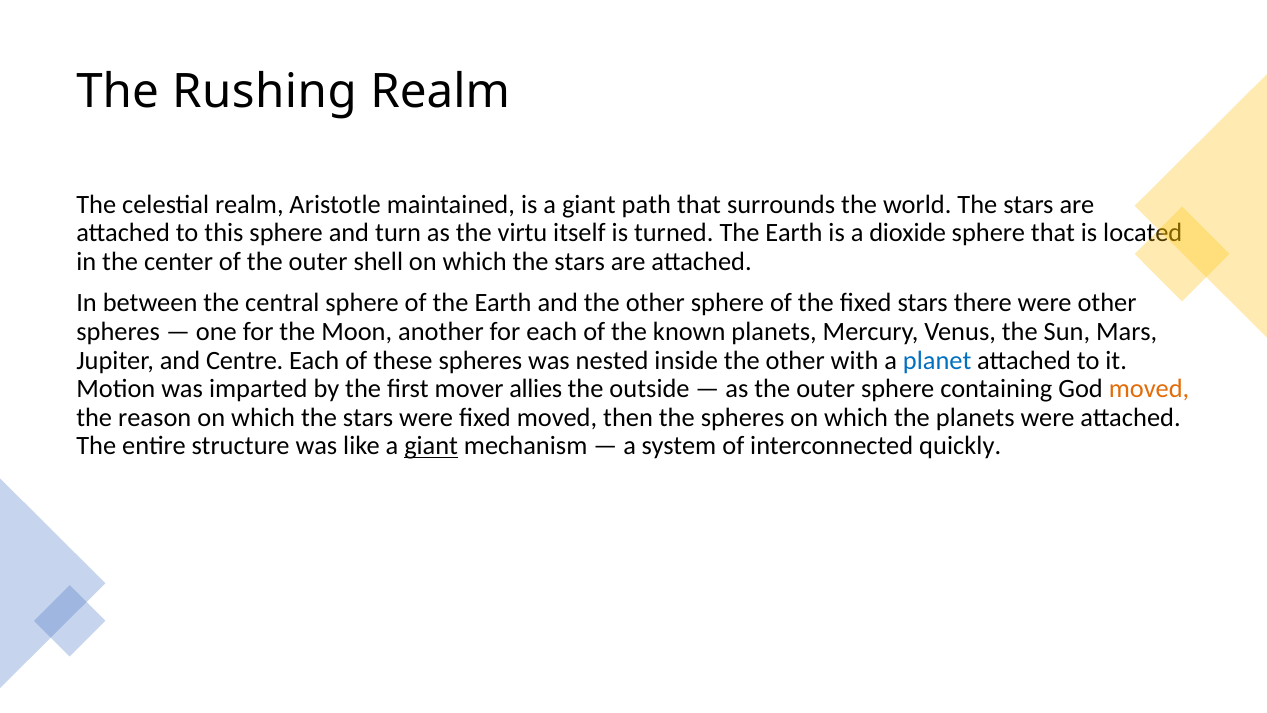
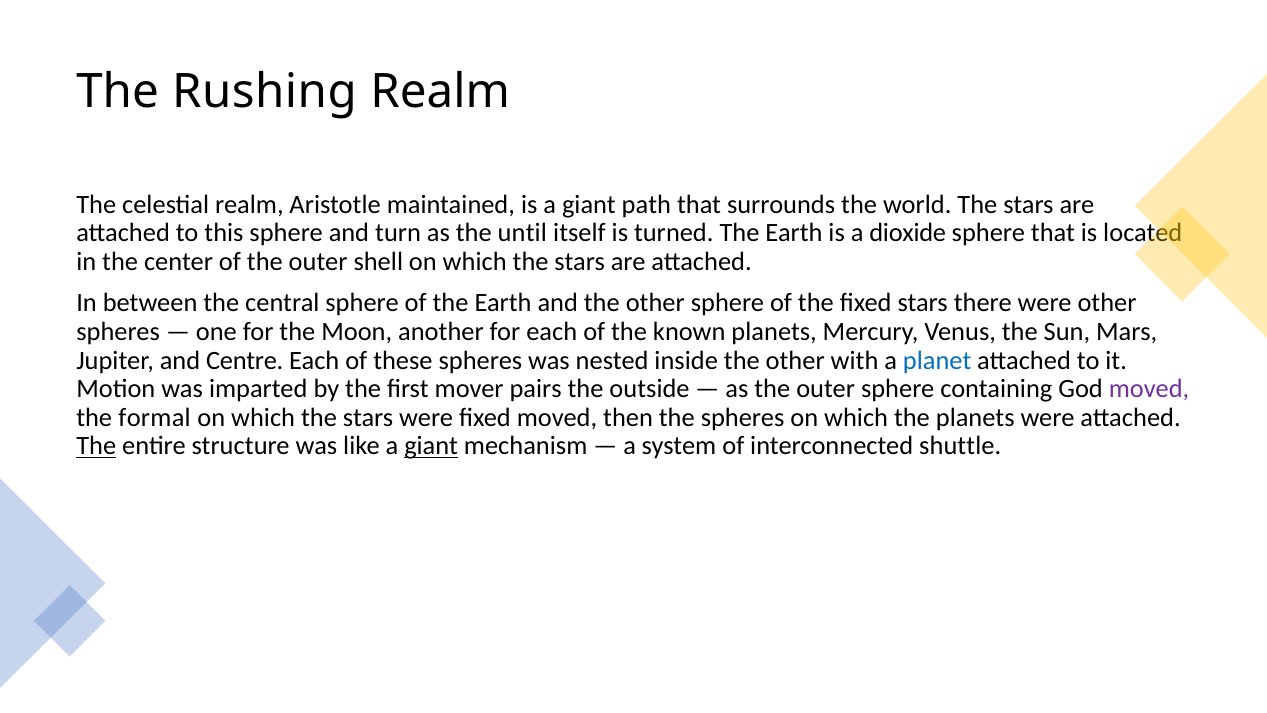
virtu: virtu -> until
allies: allies -> pairs
moved at (1149, 389) colour: orange -> purple
reason: reason -> formal
The at (96, 446) underline: none -> present
quickly: quickly -> shuttle
